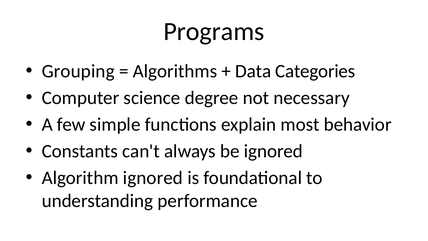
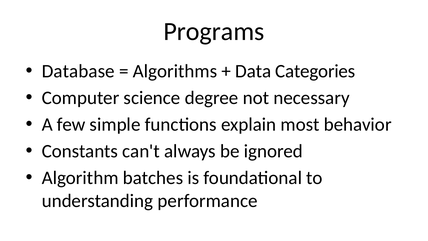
Grouping: Grouping -> Database
Algorithm ignored: ignored -> batches
